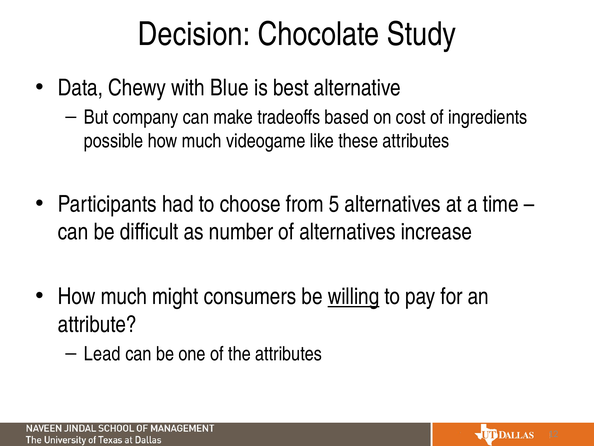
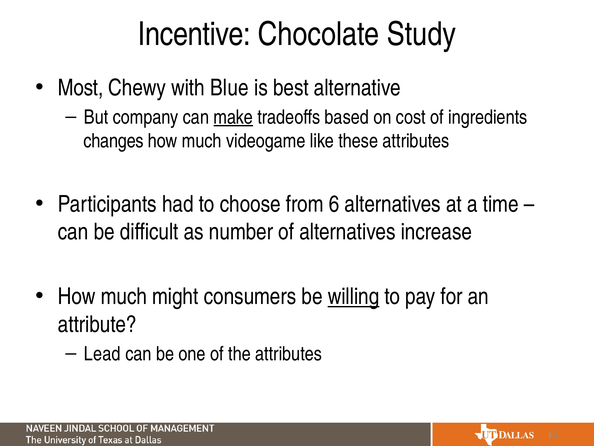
Decision: Decision -> Incentive
Data: Data -> Most
make underline: none -> present
possible: possible -> changes
5: 5 -> 6
